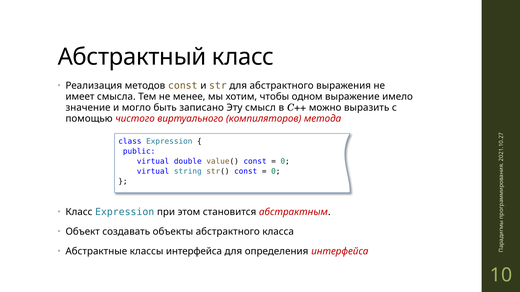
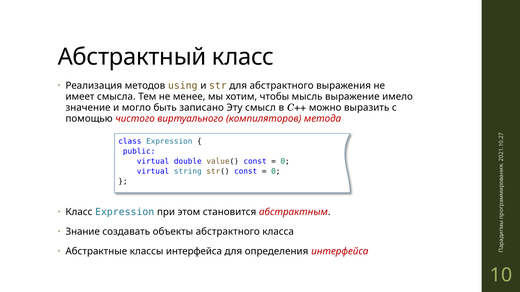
методов const: const -> using
одном: одном -> мысль
Объект: Объект -> Знание
